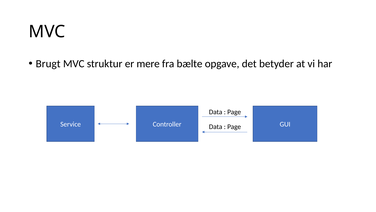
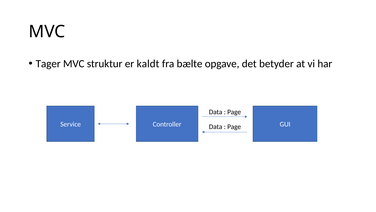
Brugt: Brugt -> Tager
mere: mere -> kaldt
